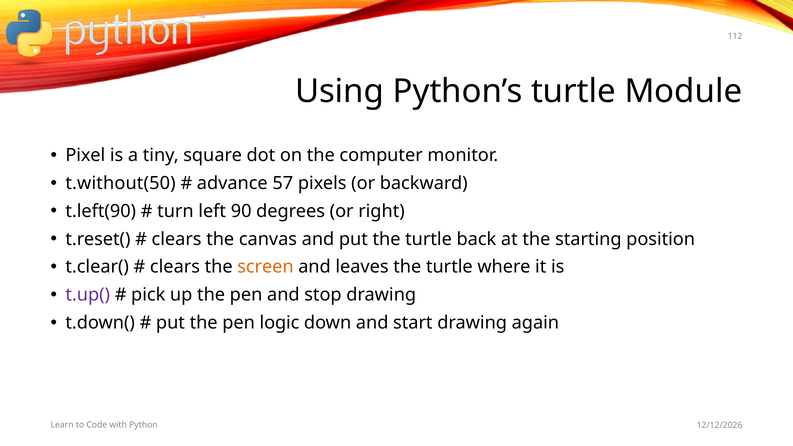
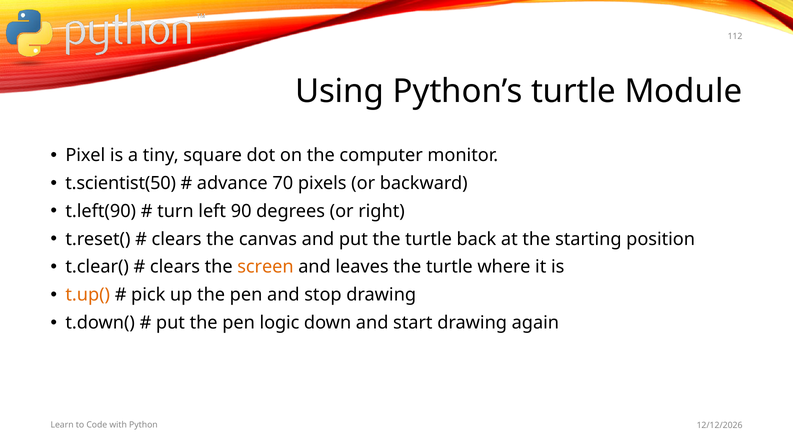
t.without(50: t.without(50 -> t.scientist(50
57: 57 -> 70
t.up( colour: purple -> orange
